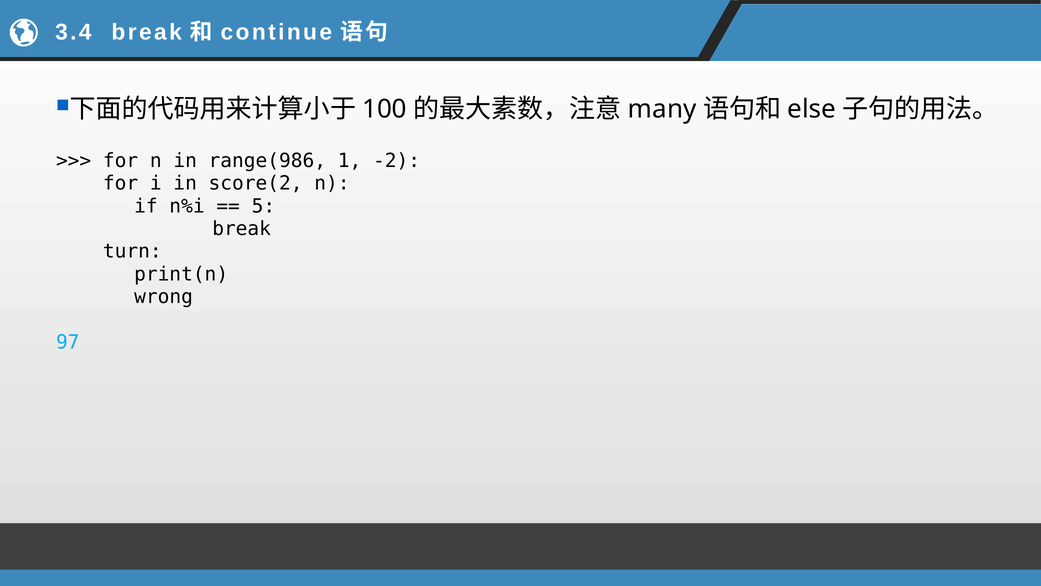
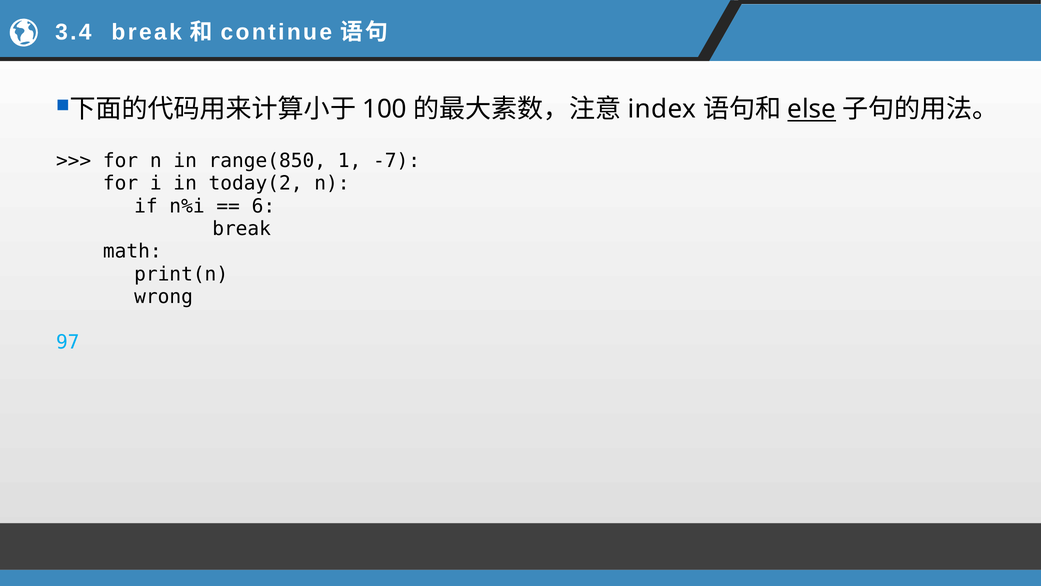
many: many -> index
else underline: none -> present
range(986: range(986 -> range(850
-2: -2 -> -7
score(2: score(2 -> today(2
5: 5 -> 6
turn: turn -> math
